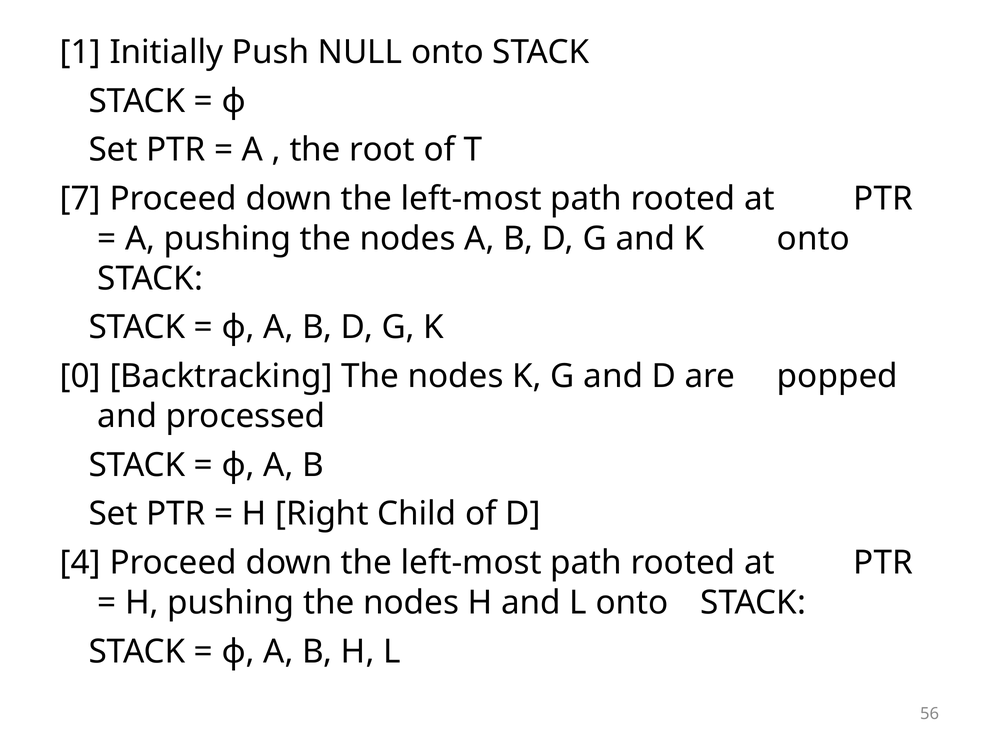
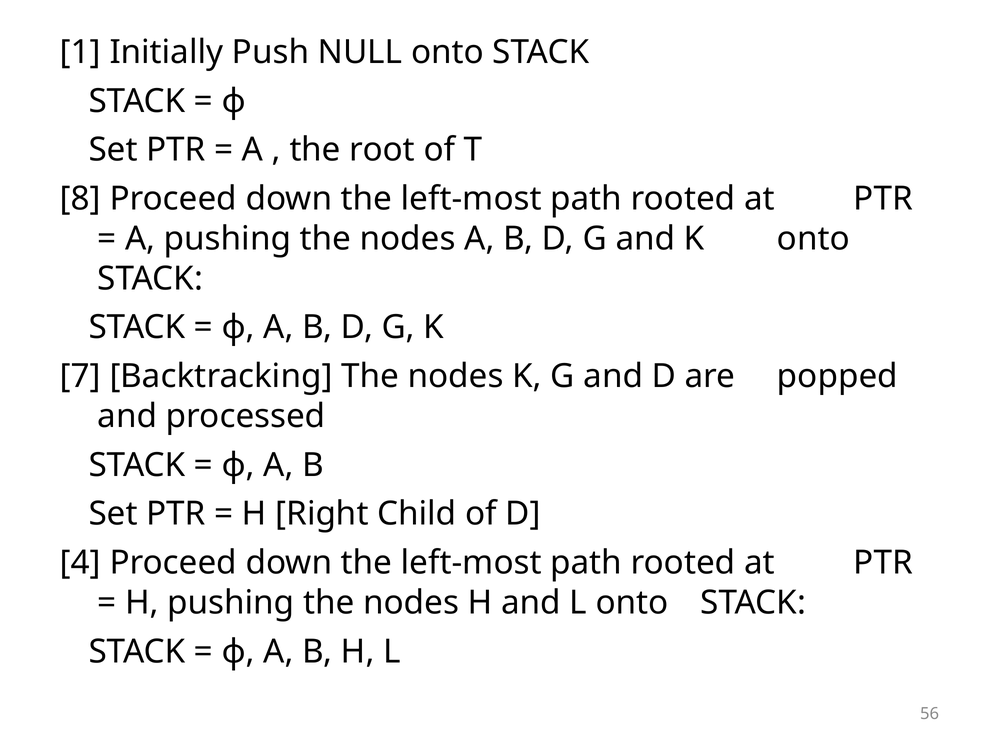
7: 7 -> 8
0: 0 -> 7
